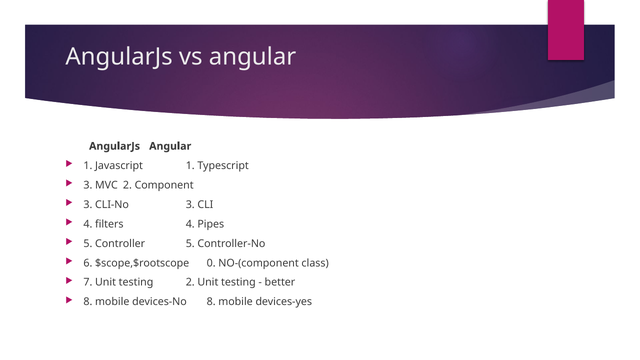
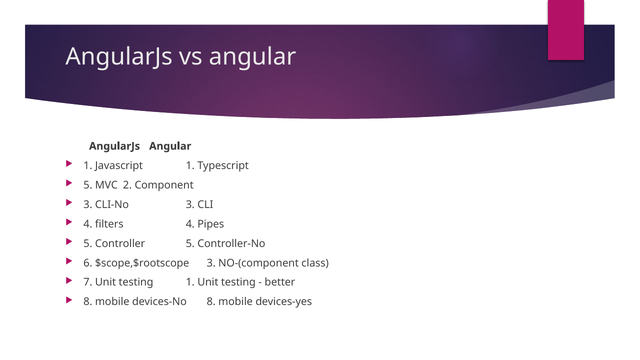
3 at (88, 185): 3 -> 5
$scope,$rootscope 0: 0 -> 3
testing 2: 2 -> 1
